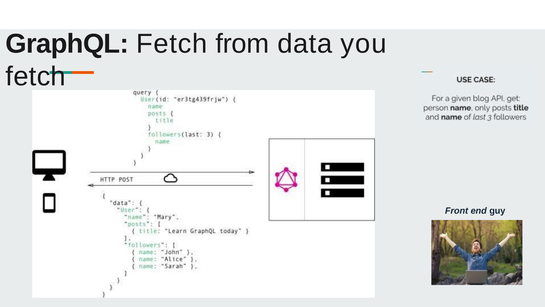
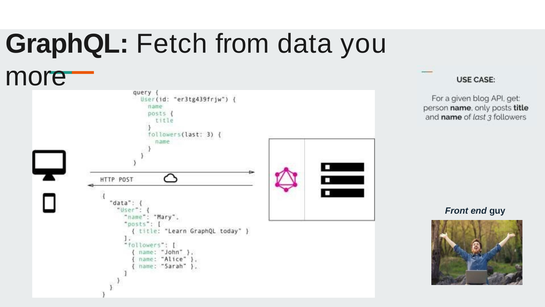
fetch at (36, 77): fetch -> more
